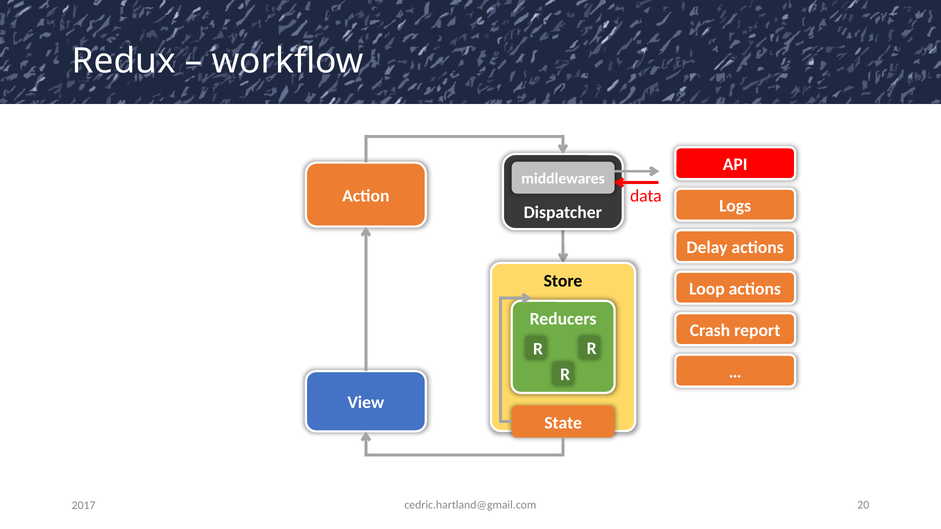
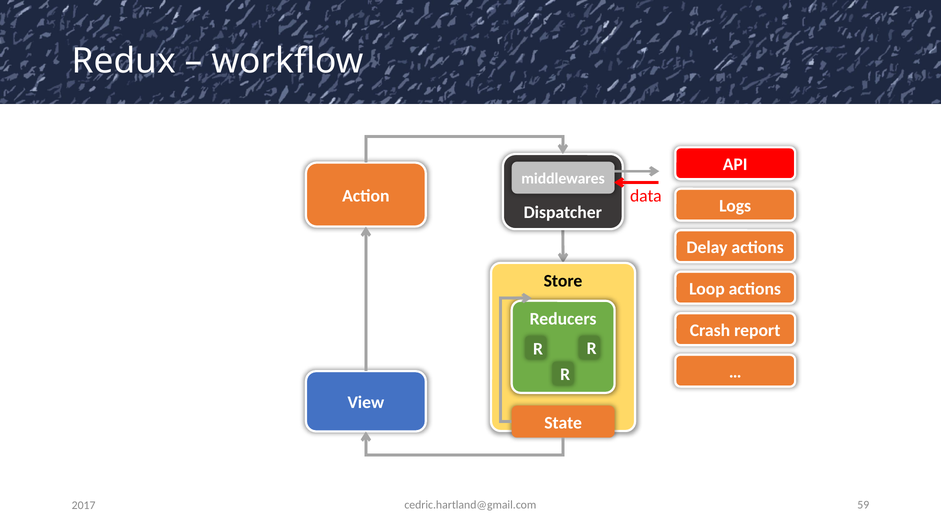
20: 20 -> 59
